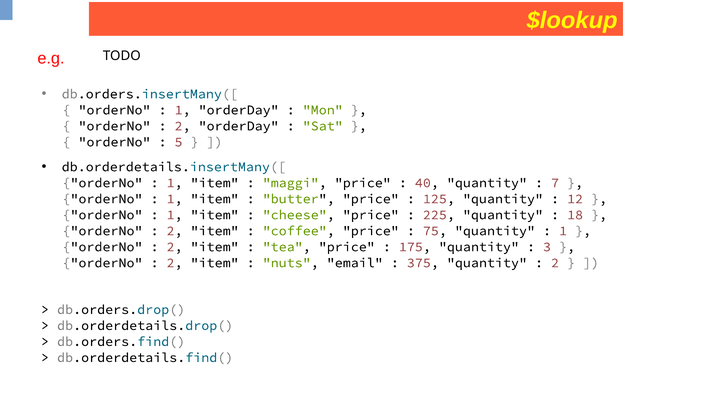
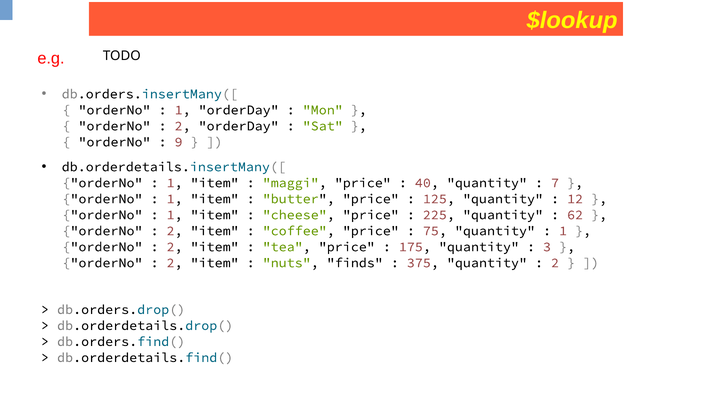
5: 5 -> 9
18: 18 -> 62
email: email -> finds
